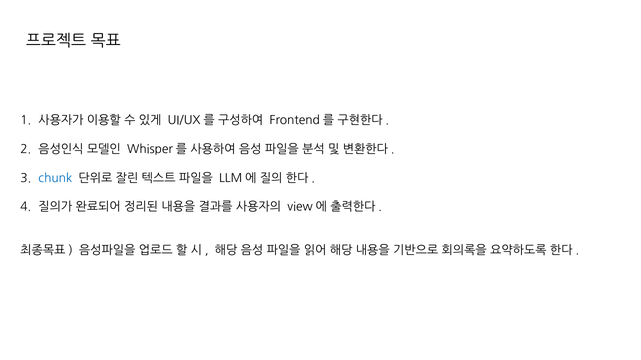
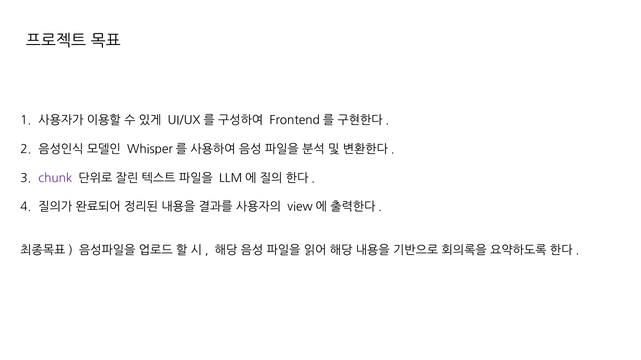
chunk colour: blue -> purple
